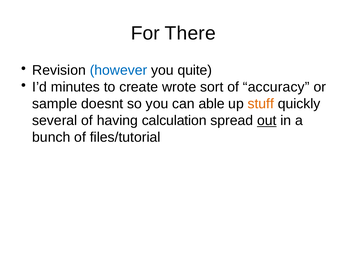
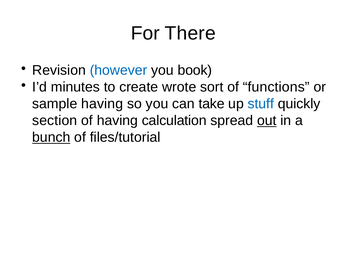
quite: quite -> book
accuracy: accuracy -> functions
sample doesnt: doesnt -> having
able: able -> take
stuff colour: orange -> blue
several: several -> section
bunch underline: none -> present
